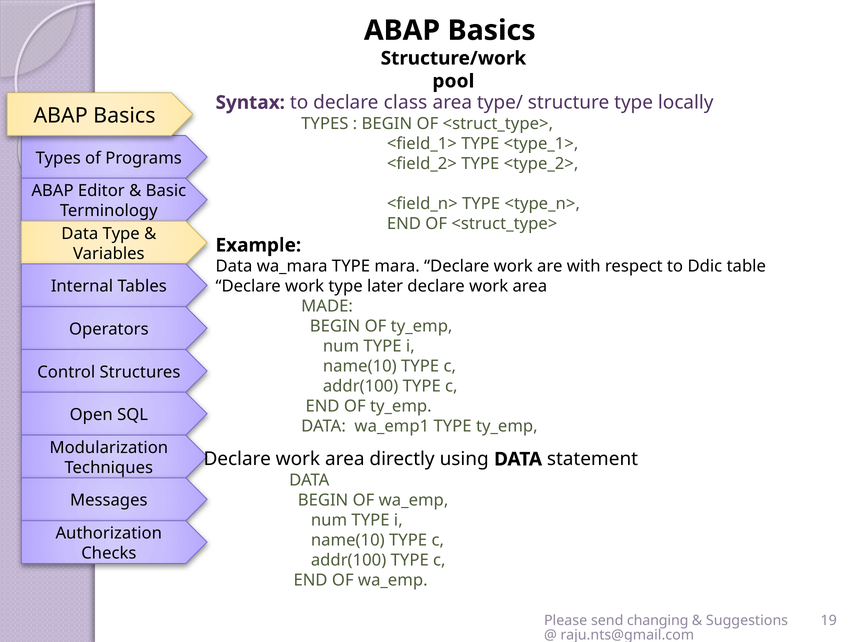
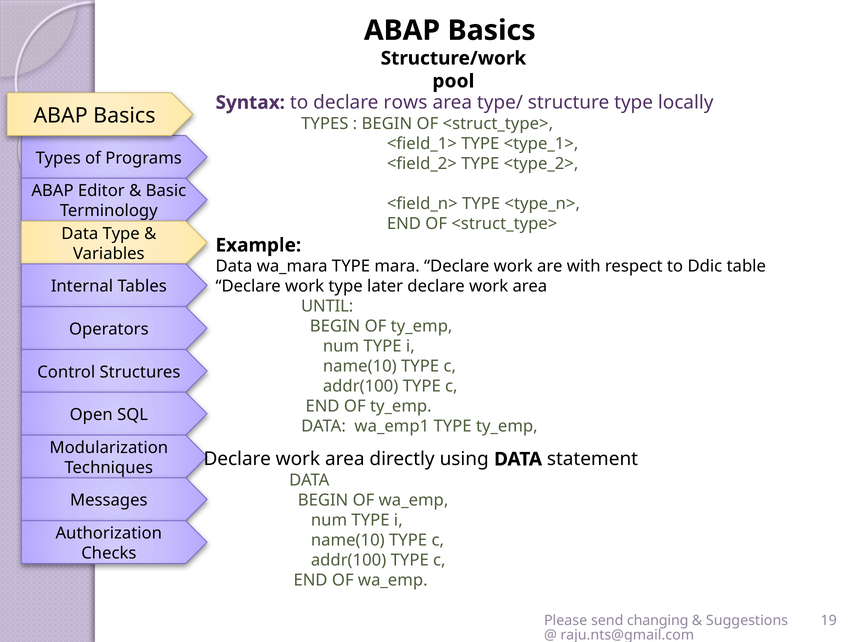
class: class -> rows
MADE: MADE -> UNTIL
